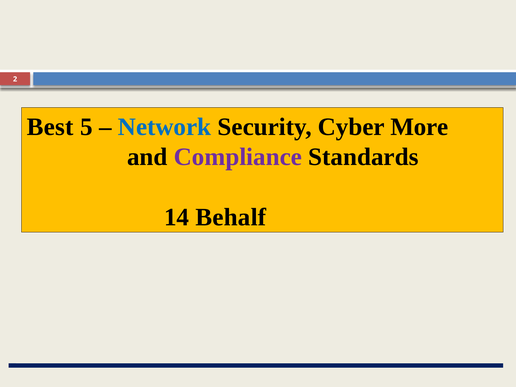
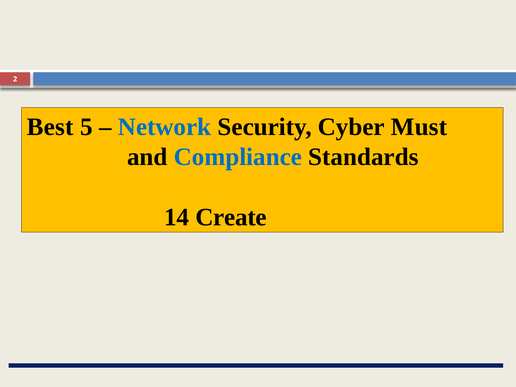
More: More -> Must
Compliance colour: purple -> blue
Behalf: Behalf -> Create
